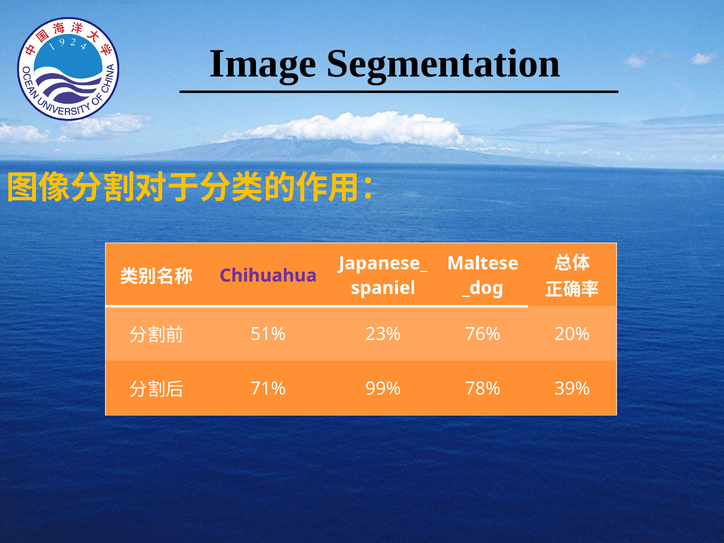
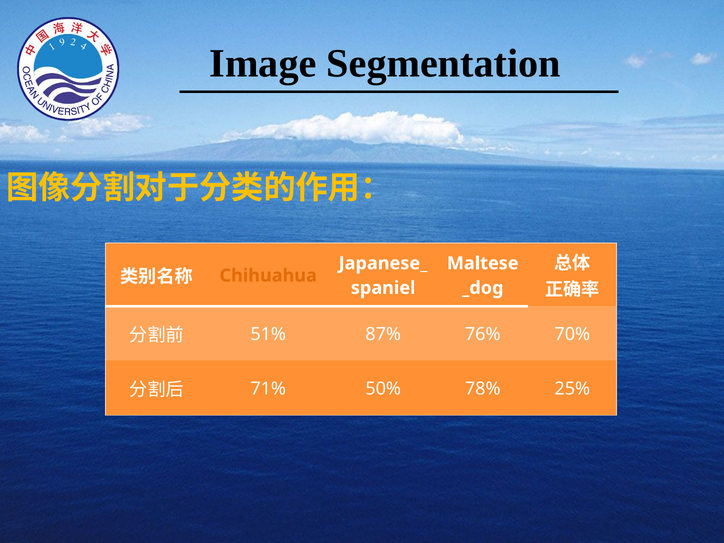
Chihuahua colour: purple -> orange
23%: 23% -> 87%
20%: 20% -> 70%
99%: 99% -> 50%
39%: 39% -> 25%
